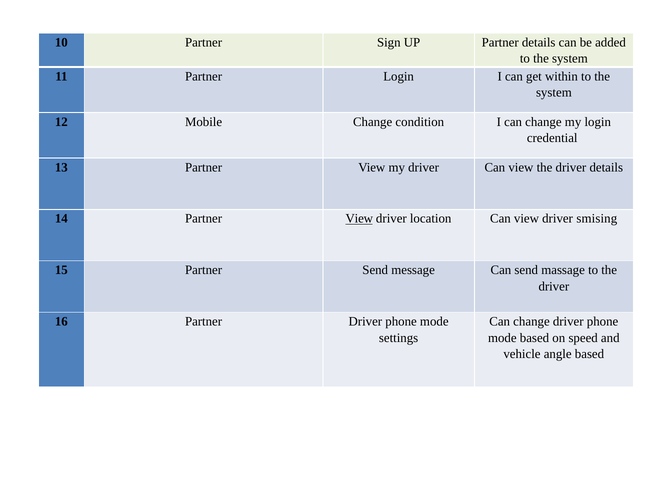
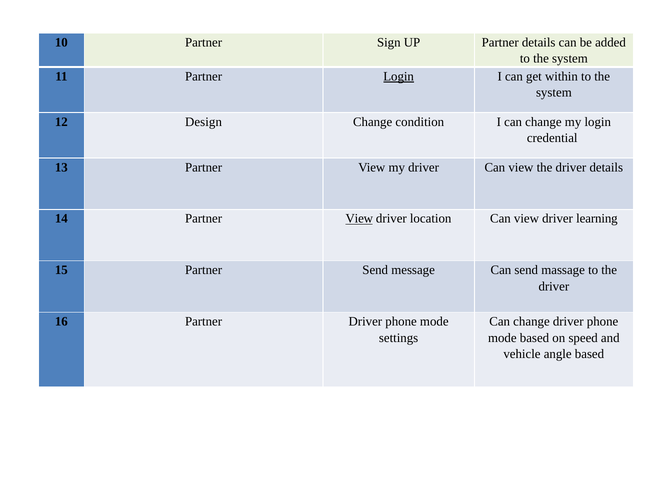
Login at (399, 76) underline: none -> present
Mobile: Mobile -> Design
smising: smising -> learning
